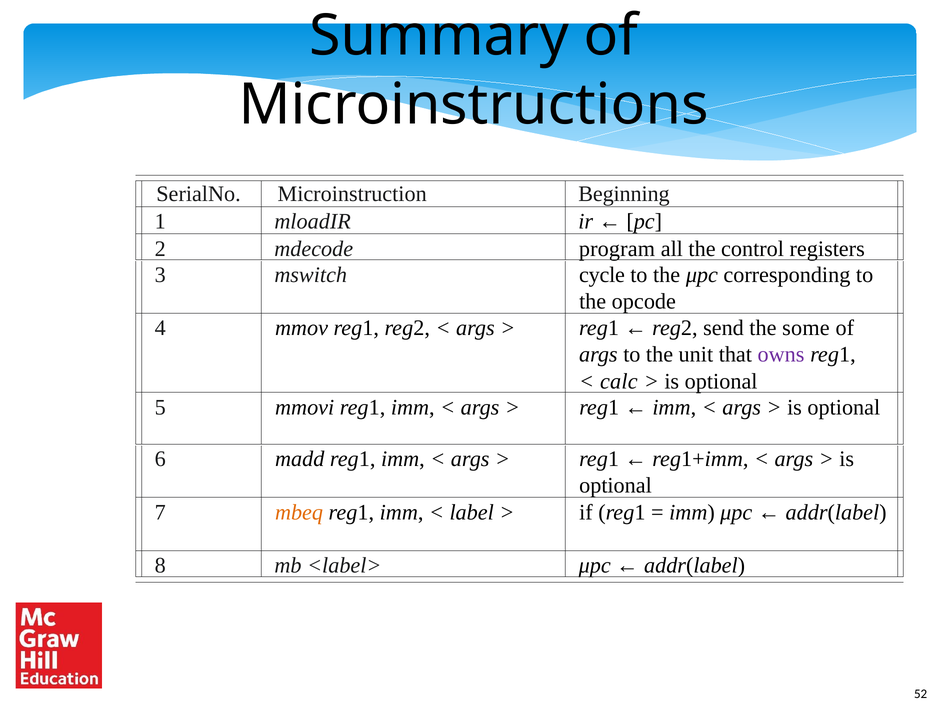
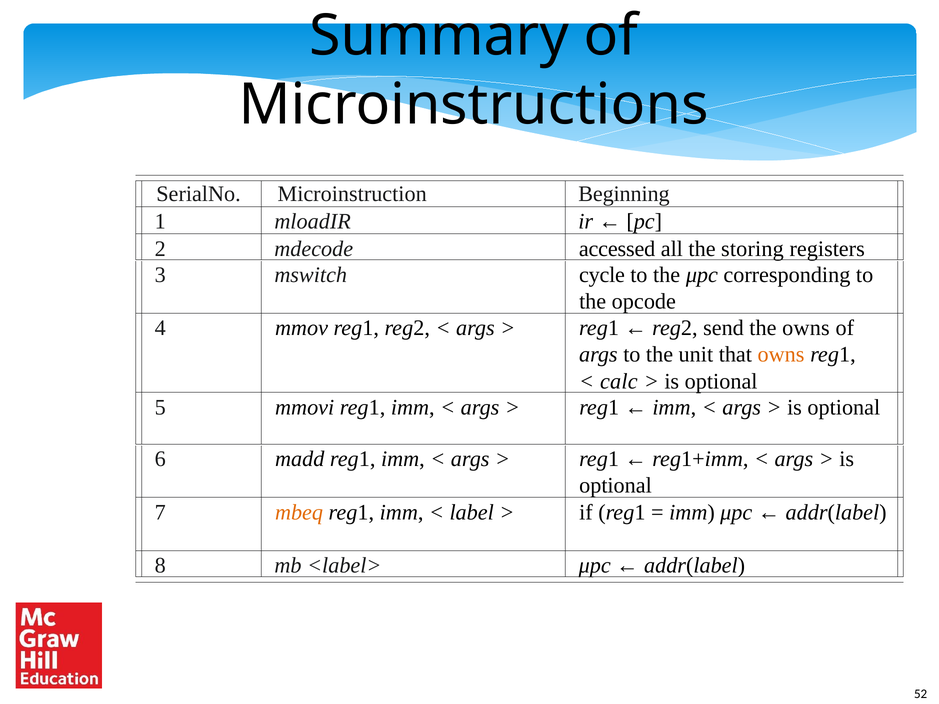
program: program -> accessed
control: control -> storing
the some: some -> owns
owns at (781, 355) colour: purple -> orange
